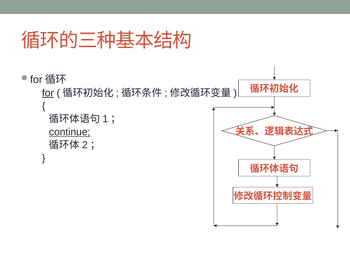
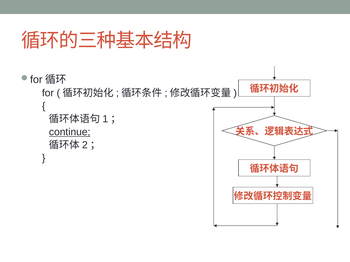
for underline: present -> none
